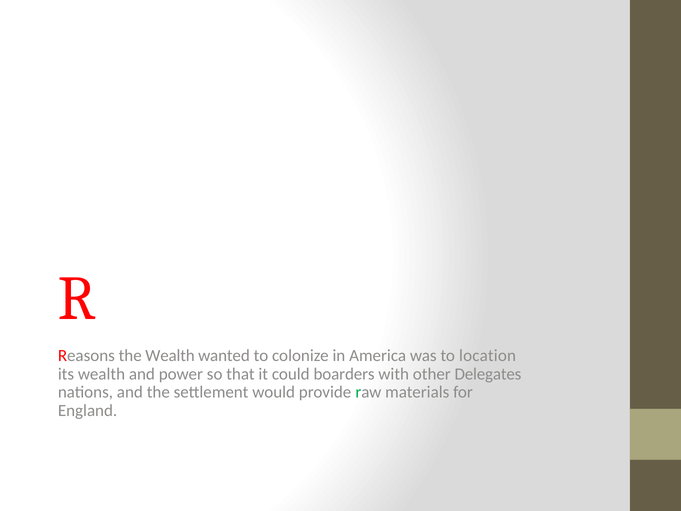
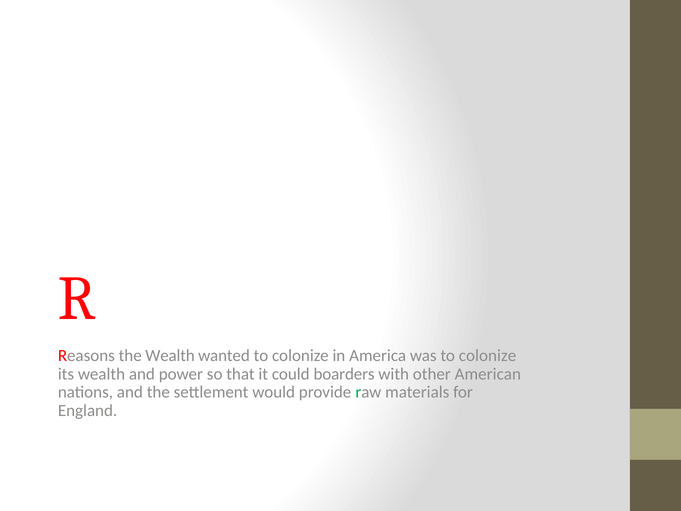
was to location: location -> colonize
Delegates: Delegates -> American
